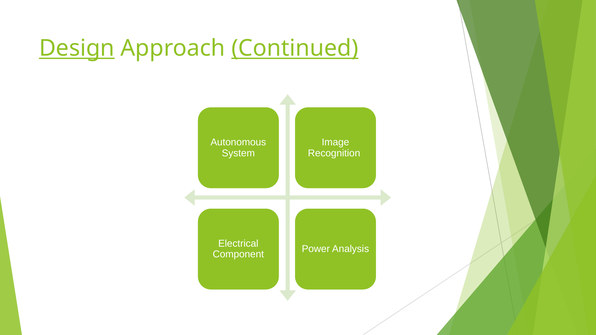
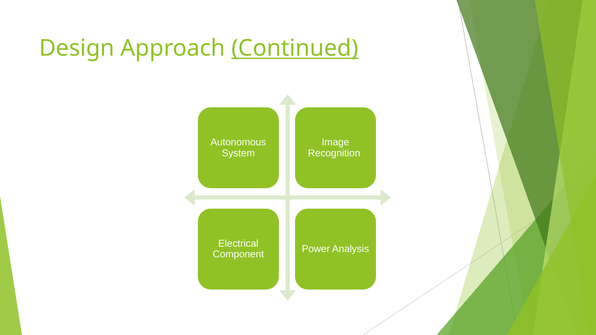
Design underline: present -> none
